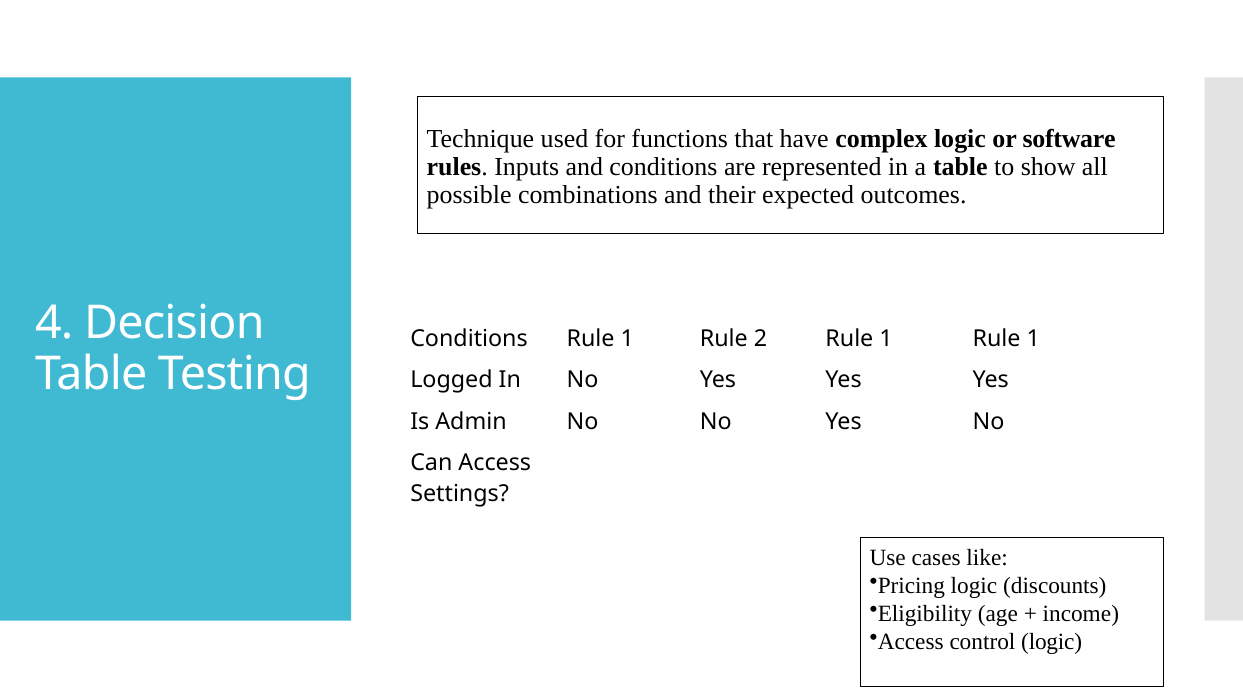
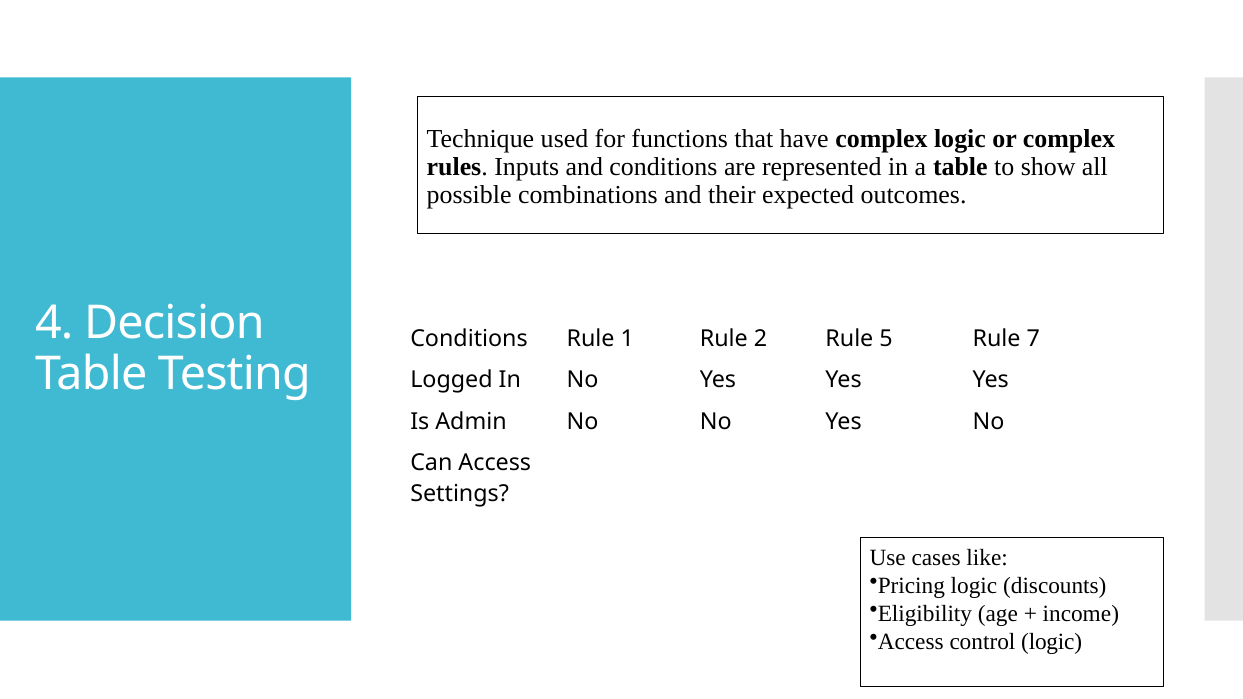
or software: software -> complex
2 Rule 1: 1 -> 5
1 at (1033, 339): 1 -> 7
